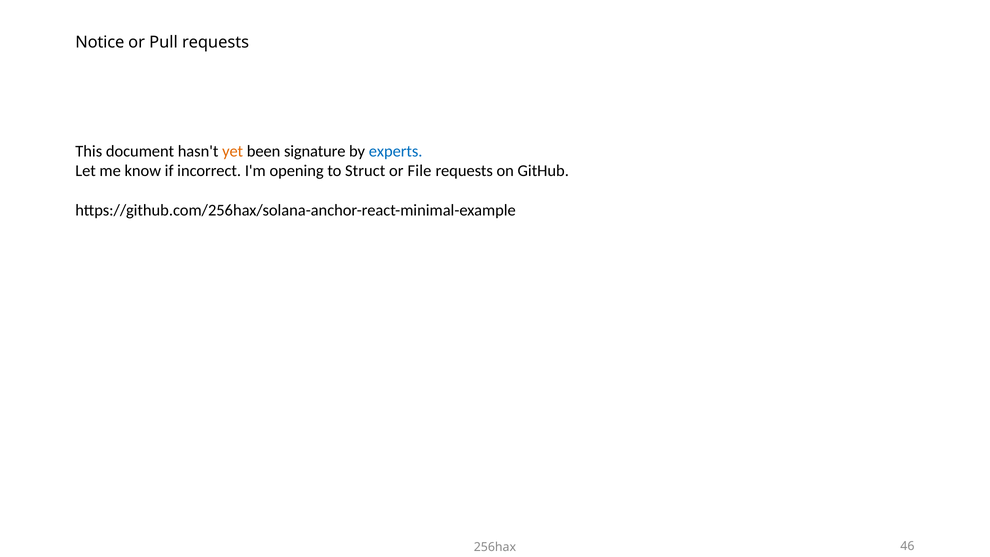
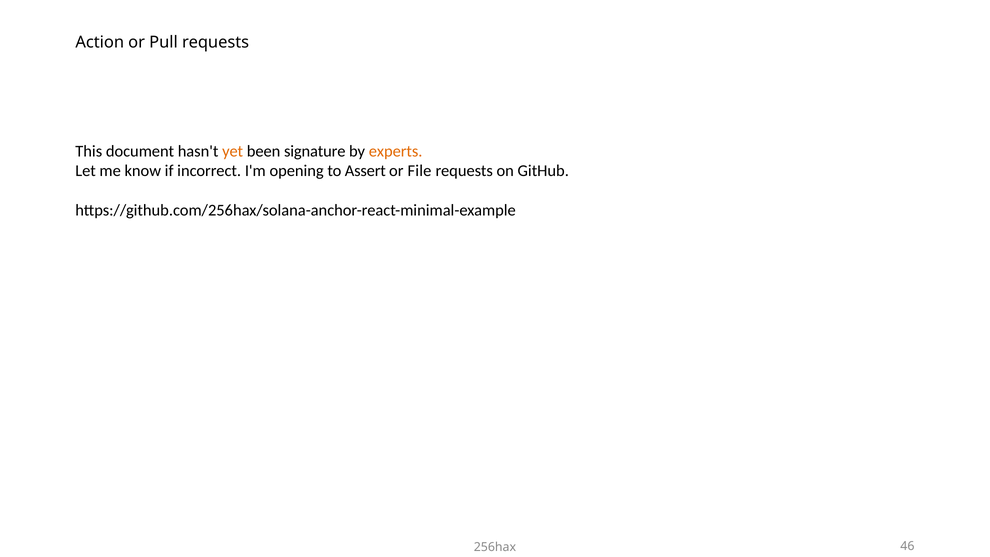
Notice: Notice -> Action
experts colour: blue -> orange
Struct: Struct -> Assert
